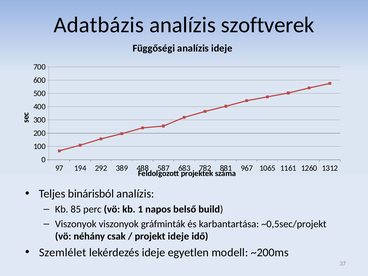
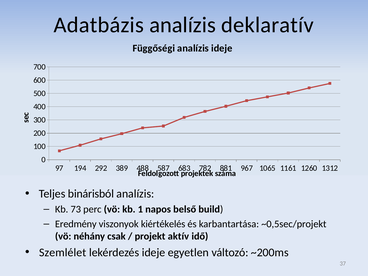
szoftverek: szoftverek -> deklaratív
85: 85 -> 73
Viszonyok at (76, 224): Viszonyok -> Eredmény
gráfminták: gráfminták -> kiértékelés
projekt ideje: ideje -> aktív
modell: modell -> változó
